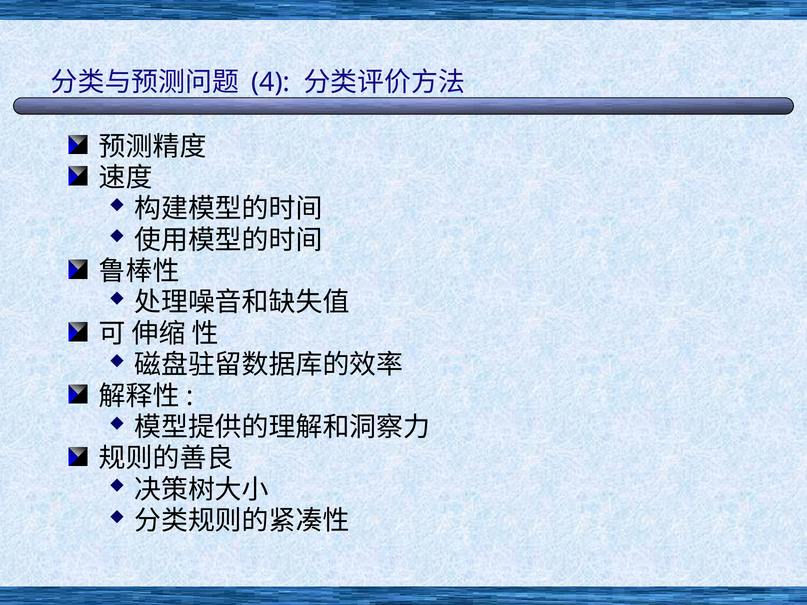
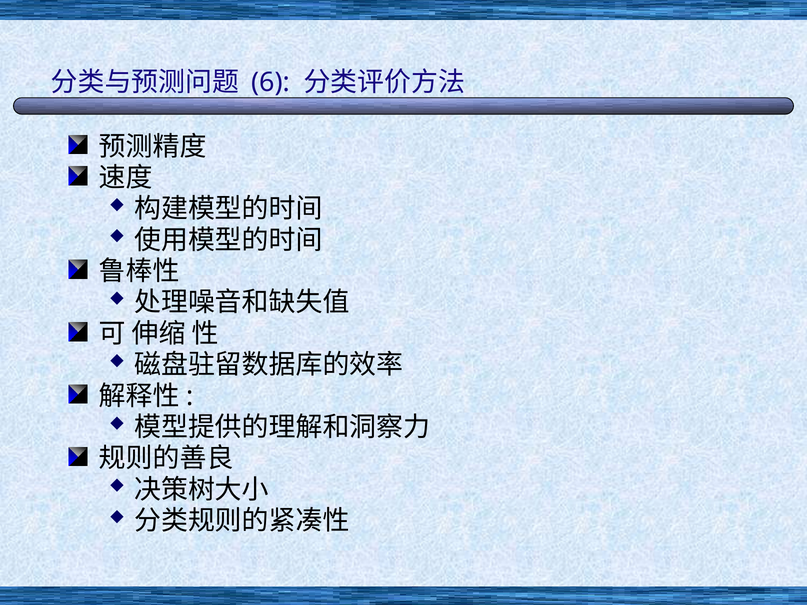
4: 4 -> 6
